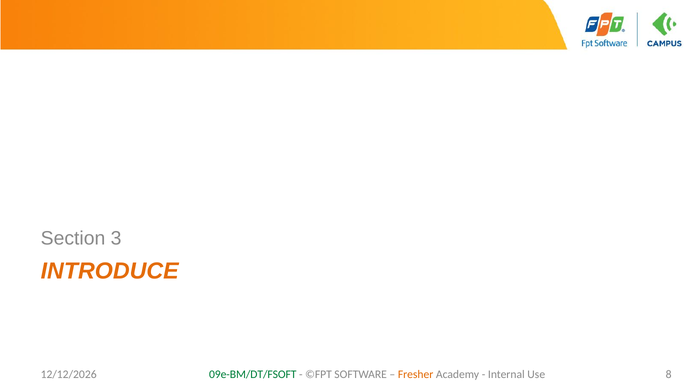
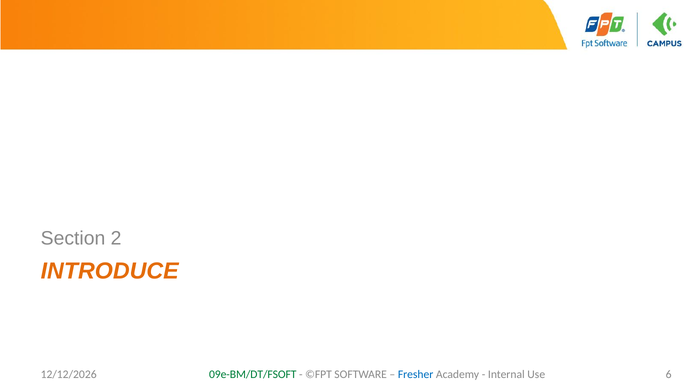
3: 3 -> 2
Fresher colour: orange -> blue
8: 8 -> 6
